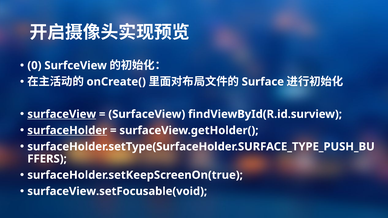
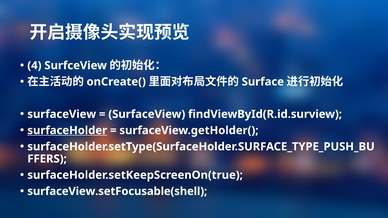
0: 0 -> 4
surfaceView at (62, 114) underline: present -> none
surfaceView.setFocusable(void: surfaceView.setFocusable(void -> surfaceView.setFocusable(shell
